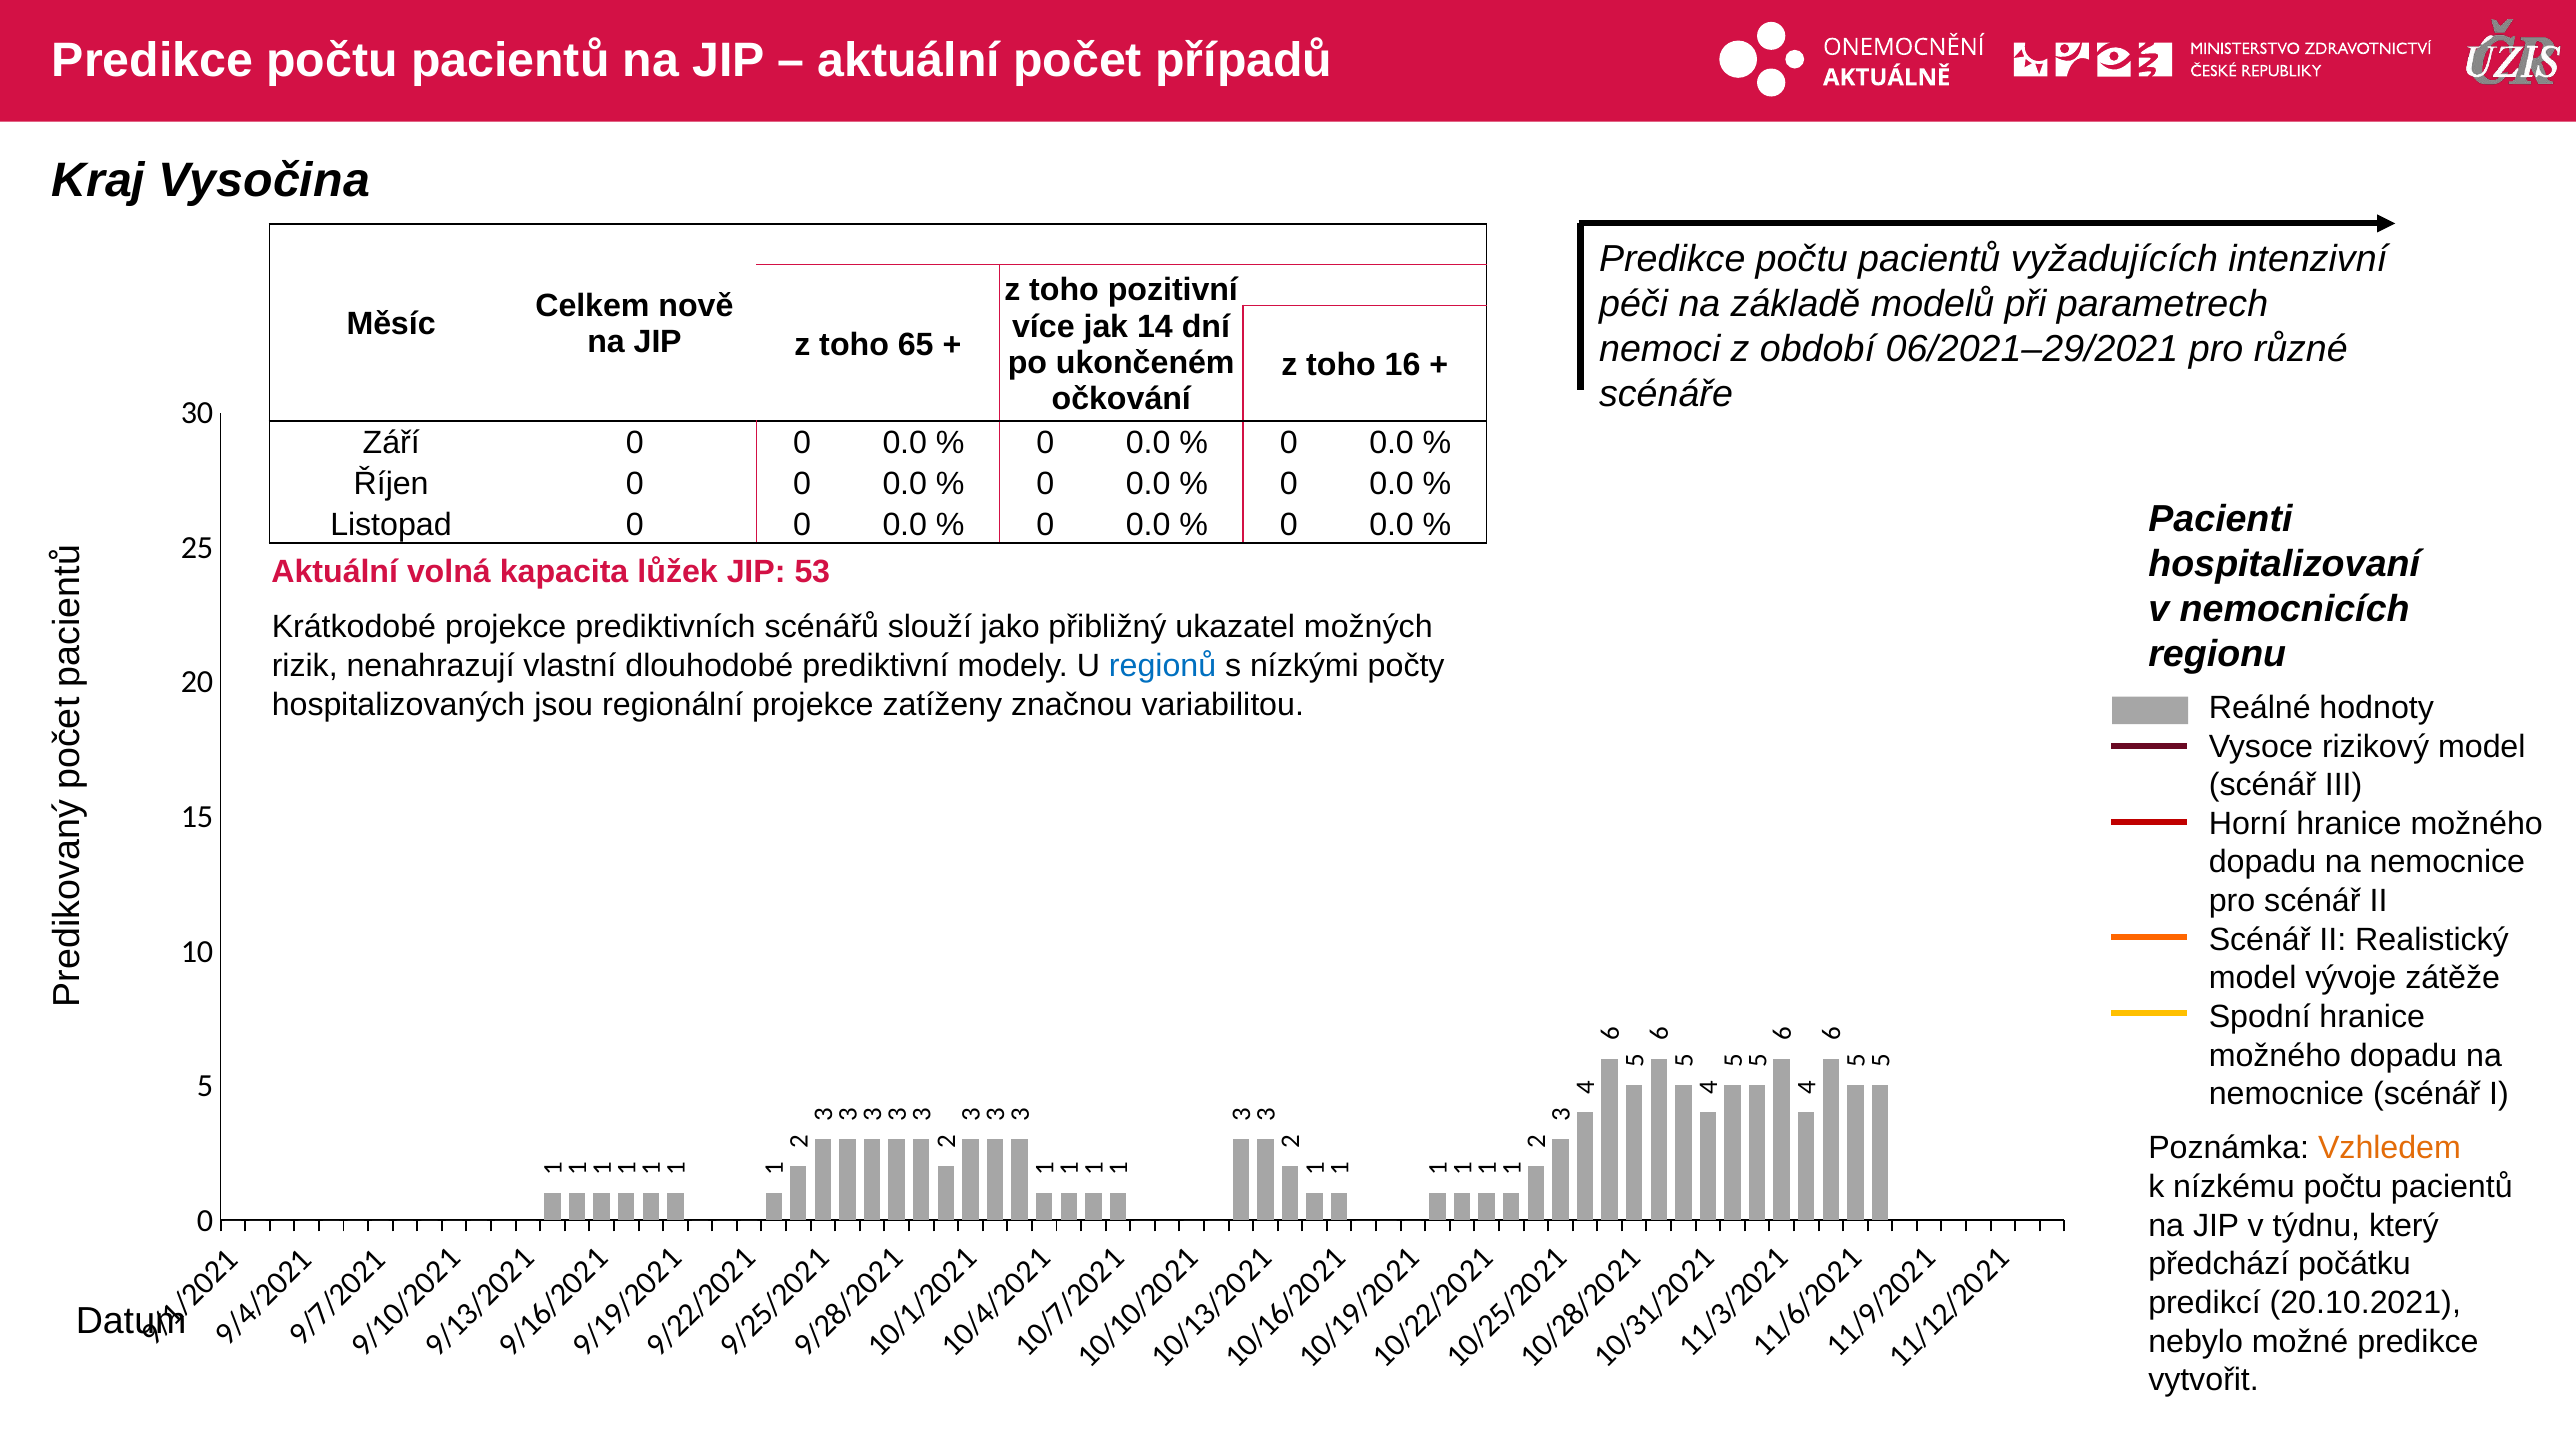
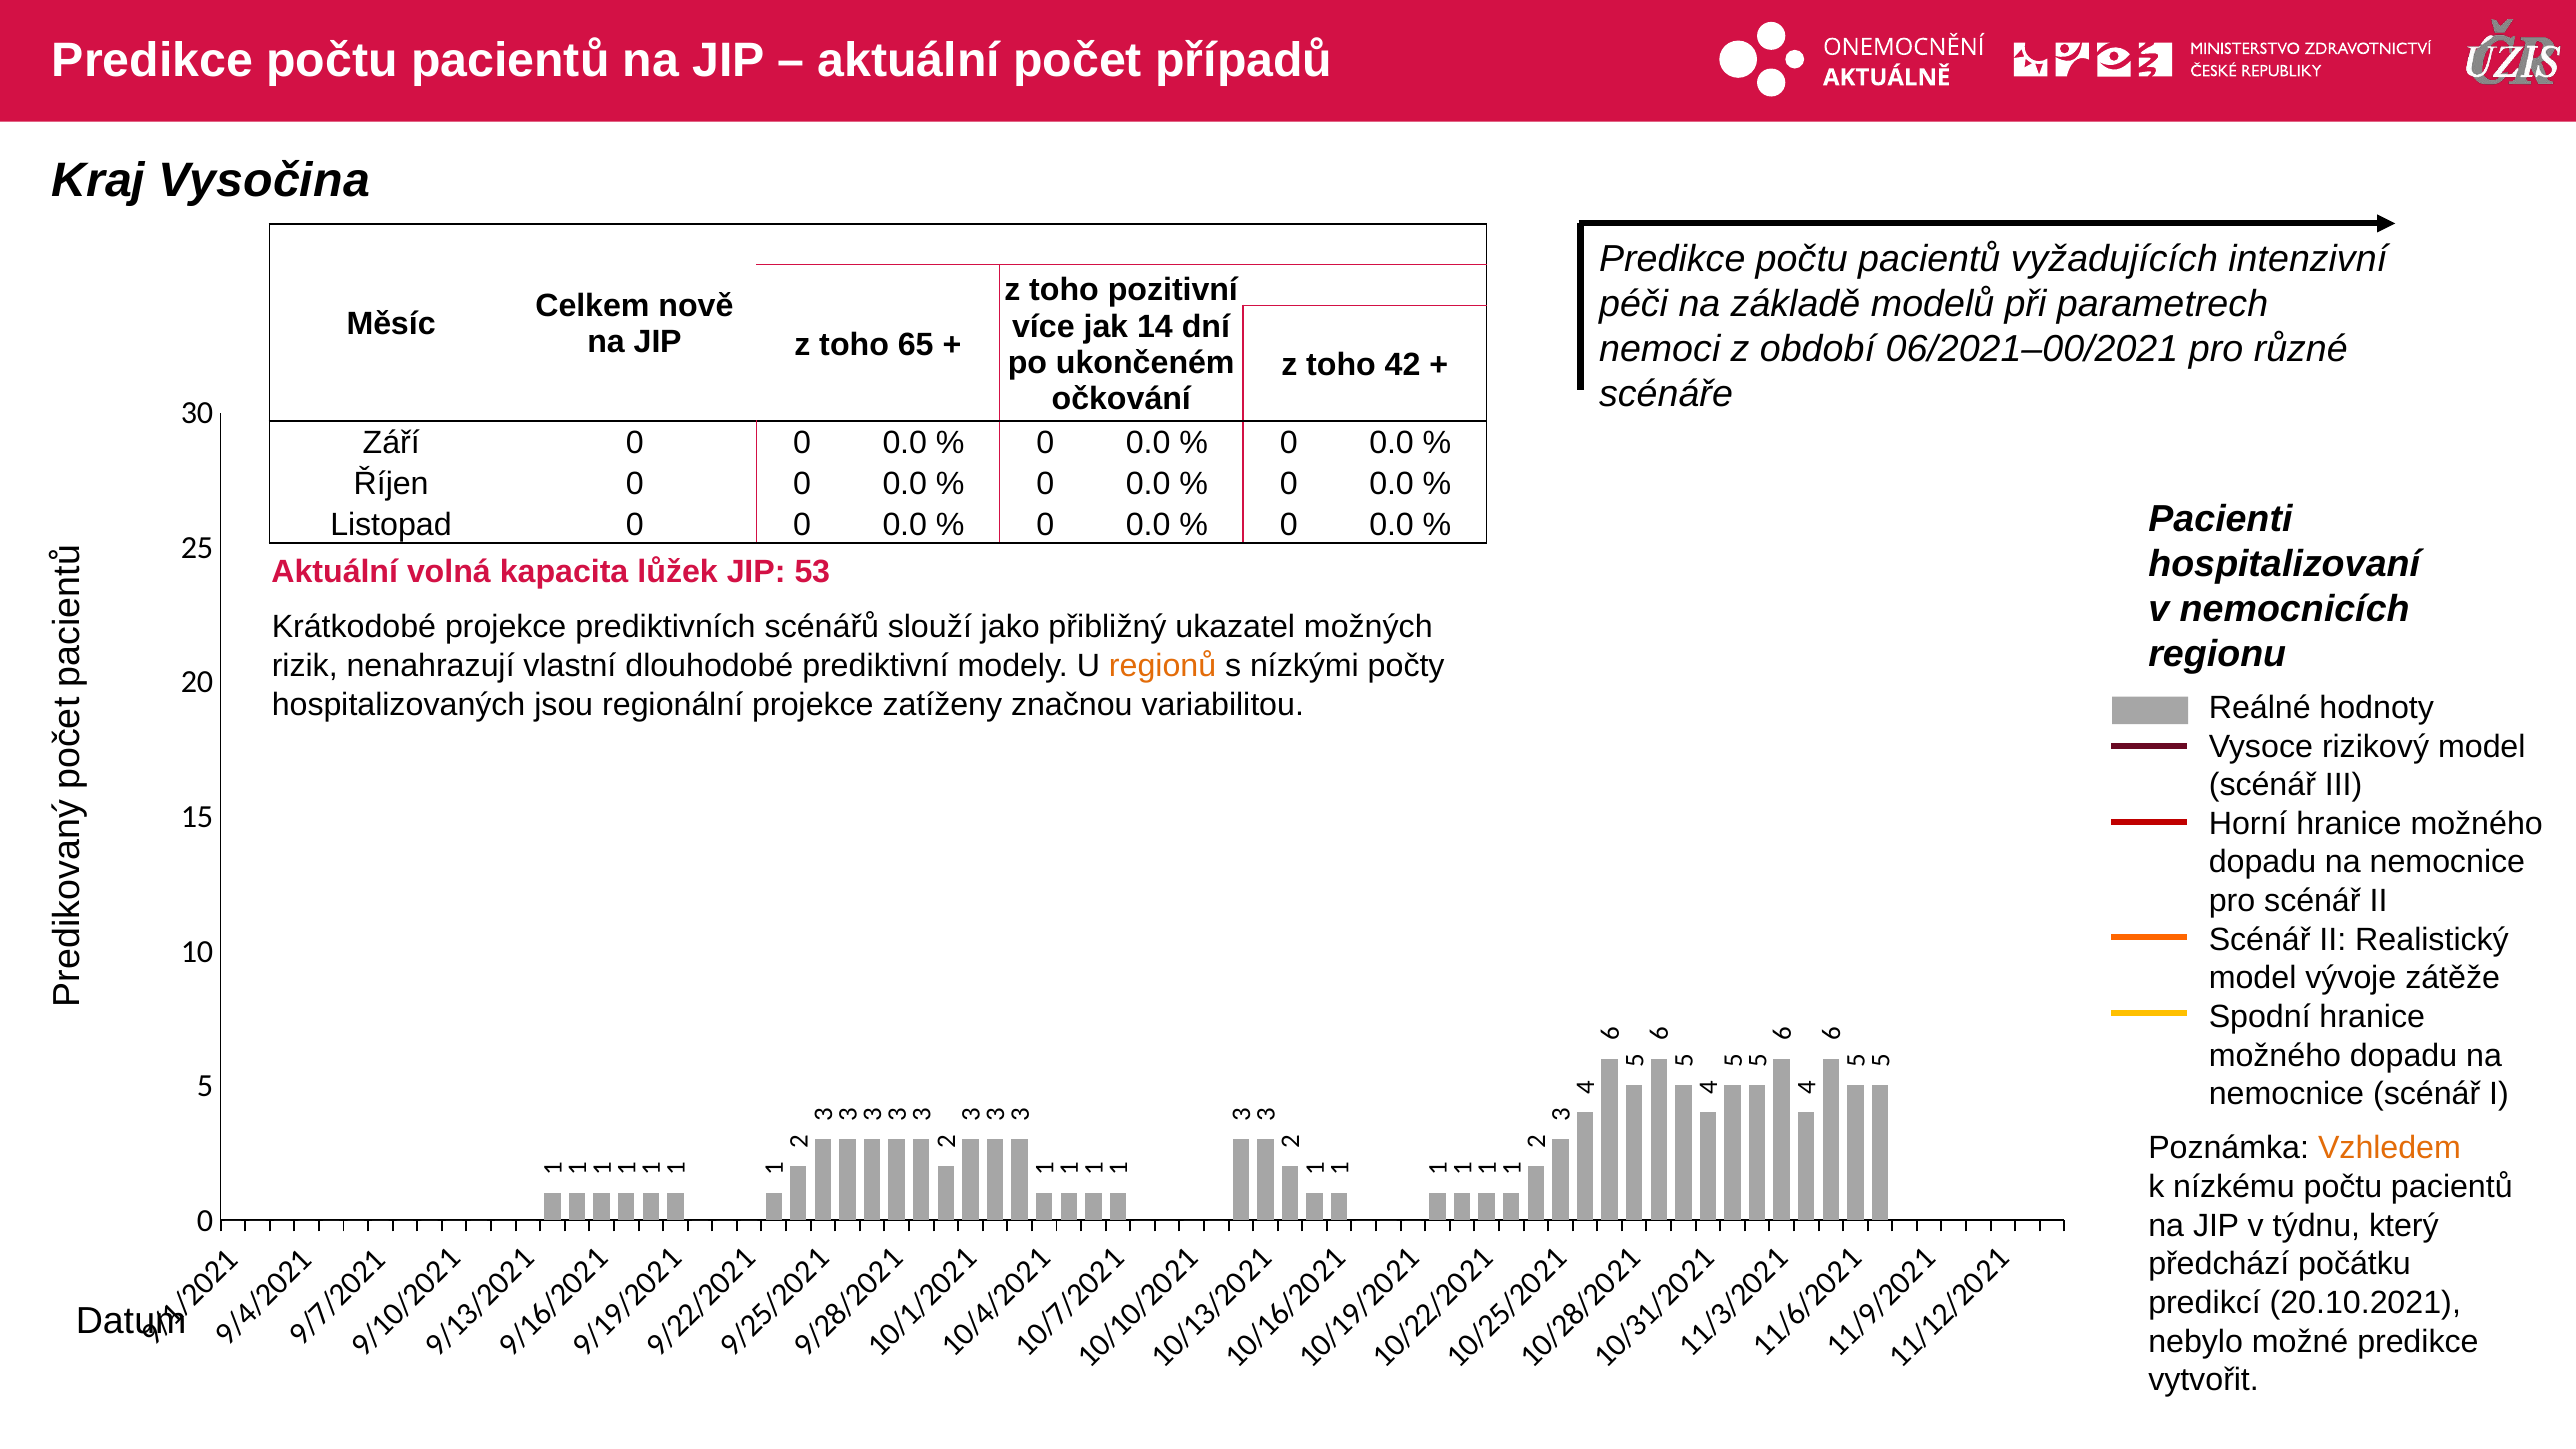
06/2021–29/2021: 06/2021–29/2021 -> 06/2021–00/2021
16: 16 -> 42
regionů colour: blue -> orange
